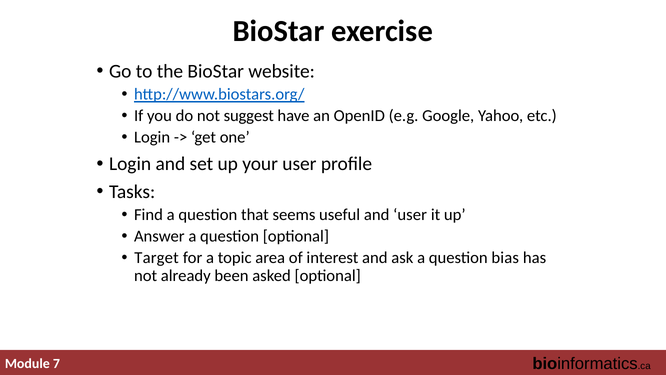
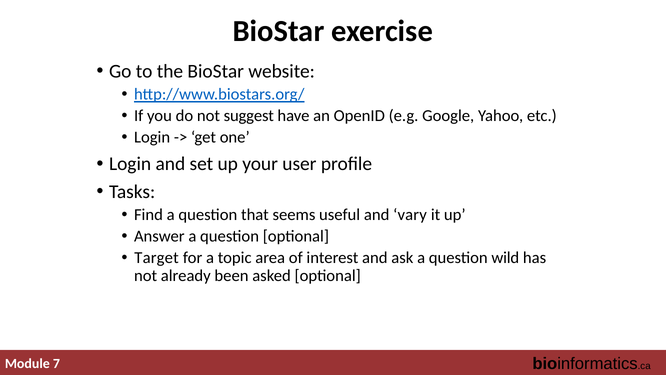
and user: user -> vary
bias: bias -> wild
